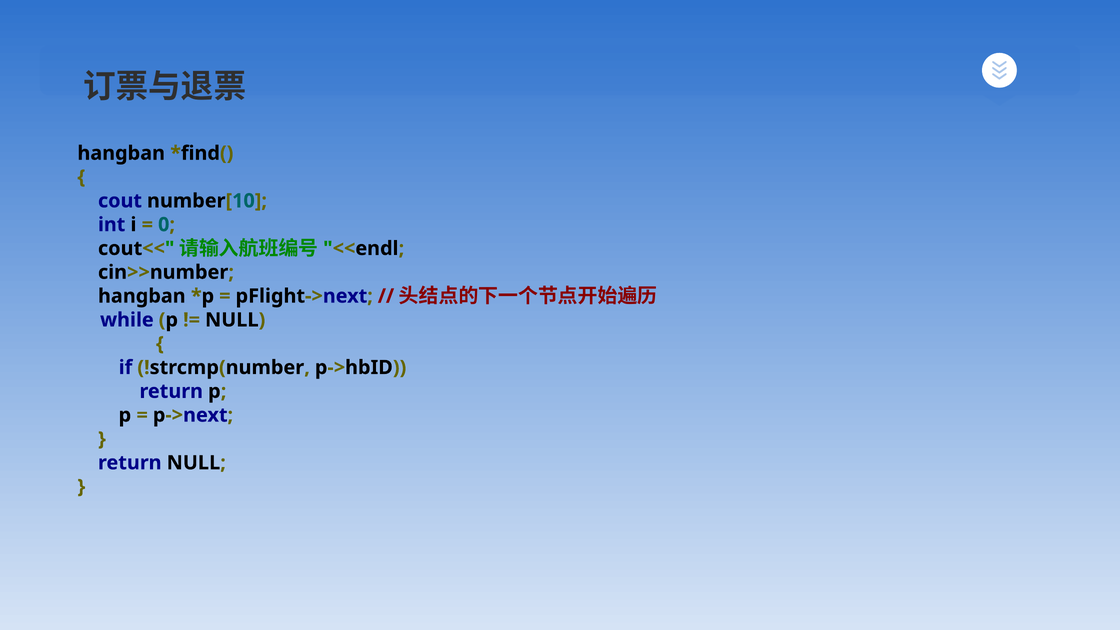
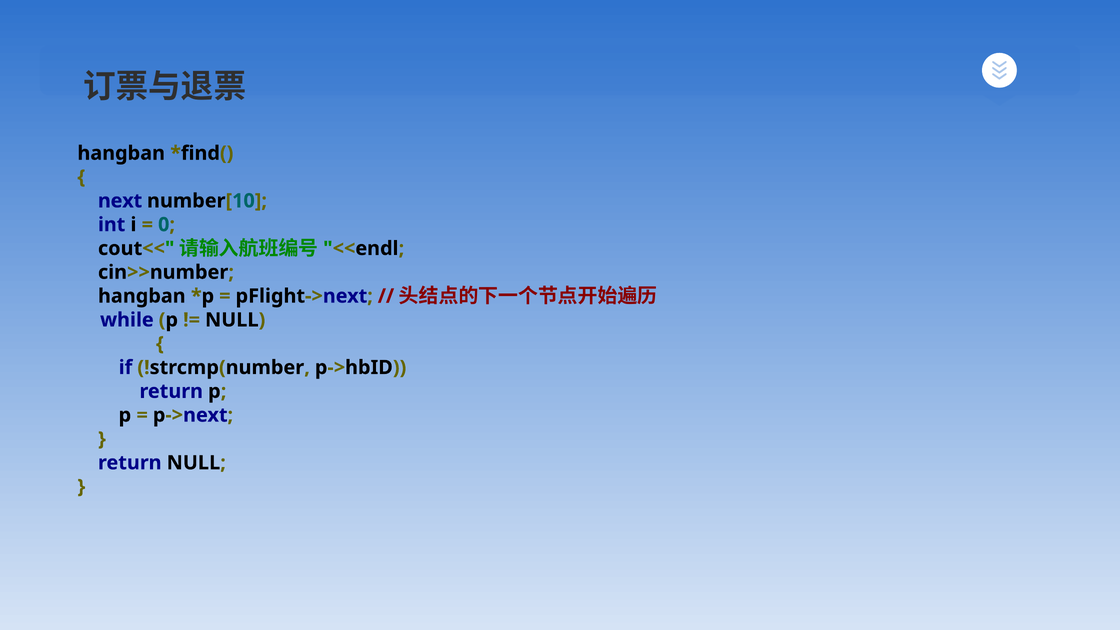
cout: cout -> next
